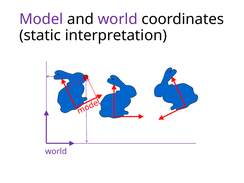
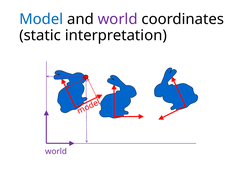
Model colour: purple -> blue
